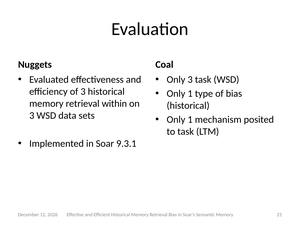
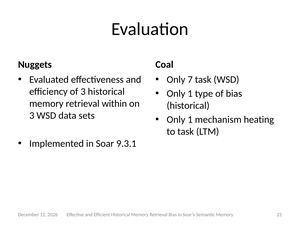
Only 3: 3 -> 7
posited: posited -> heating
